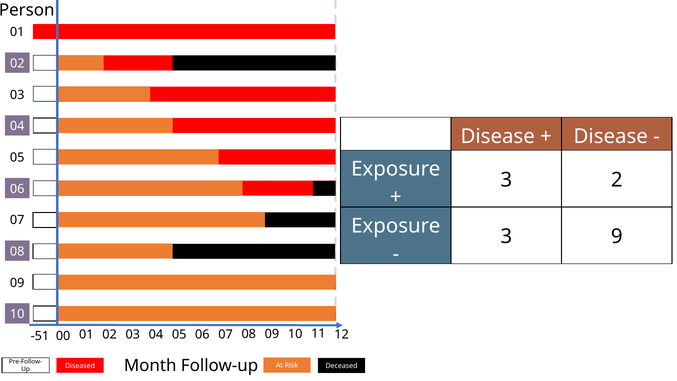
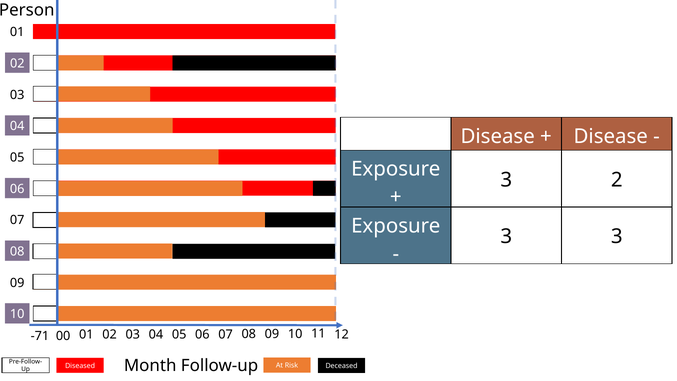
3 9: 9 -> 3
-51: -51 -> -71
